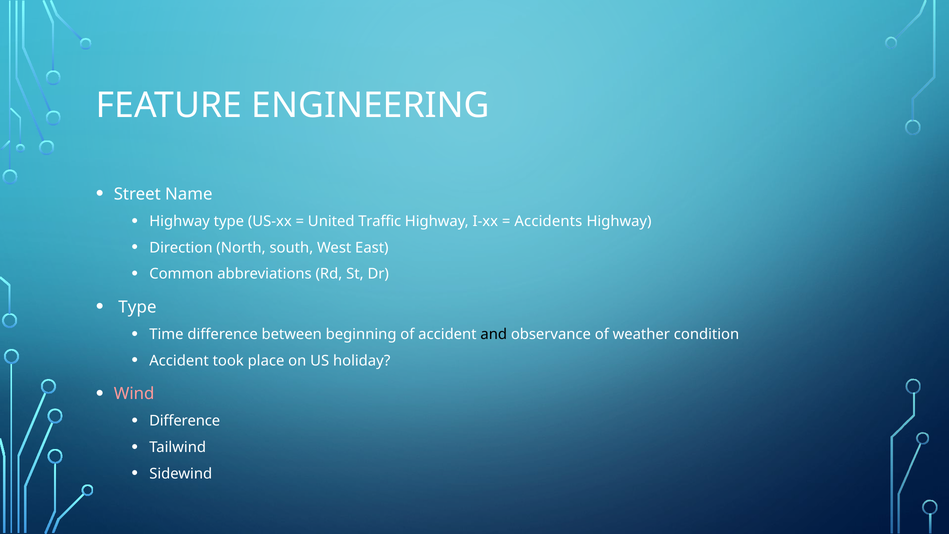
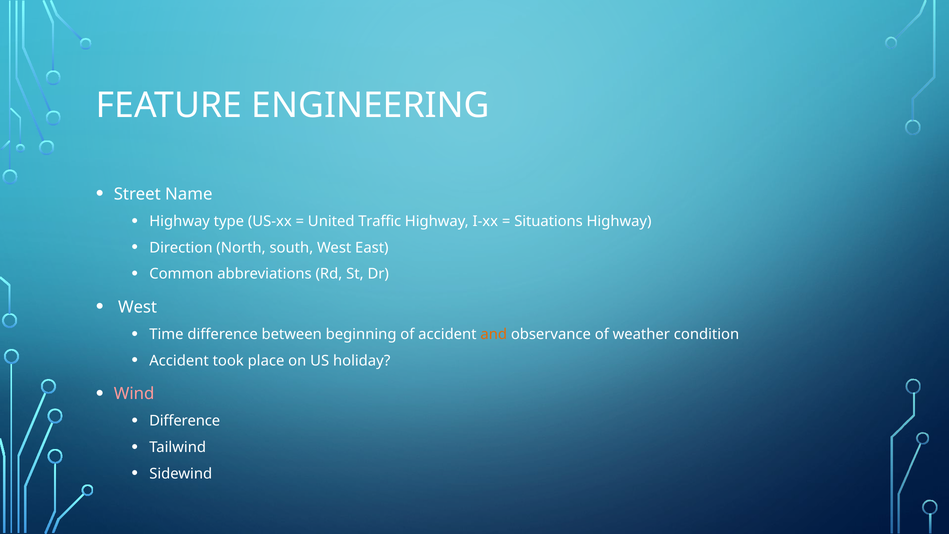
Accidents: Accidents -> Situations
Type at (137, 307): Type -> West
and colour: black -> orange
